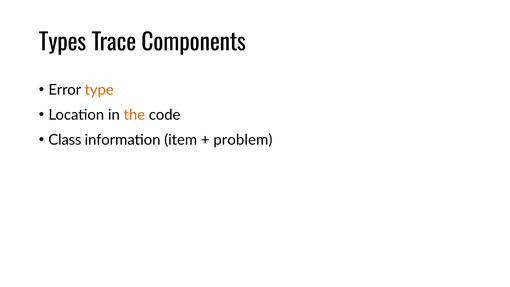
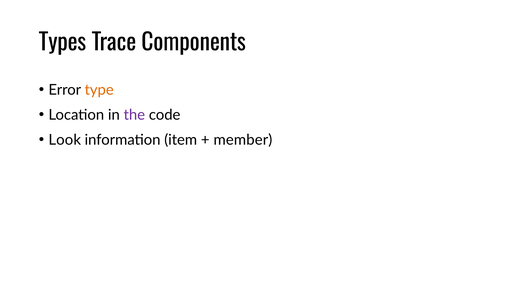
the colour: orange -> purple
Class: Class -> Look
problem: problem -> member
